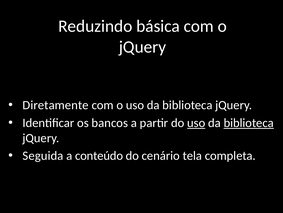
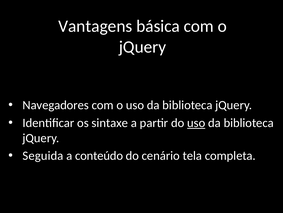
Reduzindo: Reduzindo -> Vantagens
Diretamente: Diretamente -> Navegadores
bancos: bancos -> sintaxe
biblioteca at (249, 122) underline: present -> none
